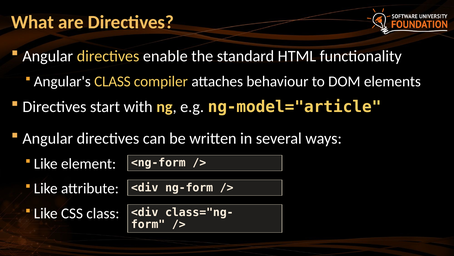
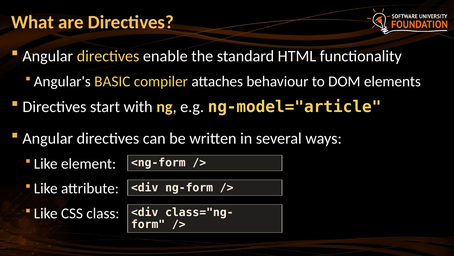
Angular's CLASS: CLASS -> BASIC
